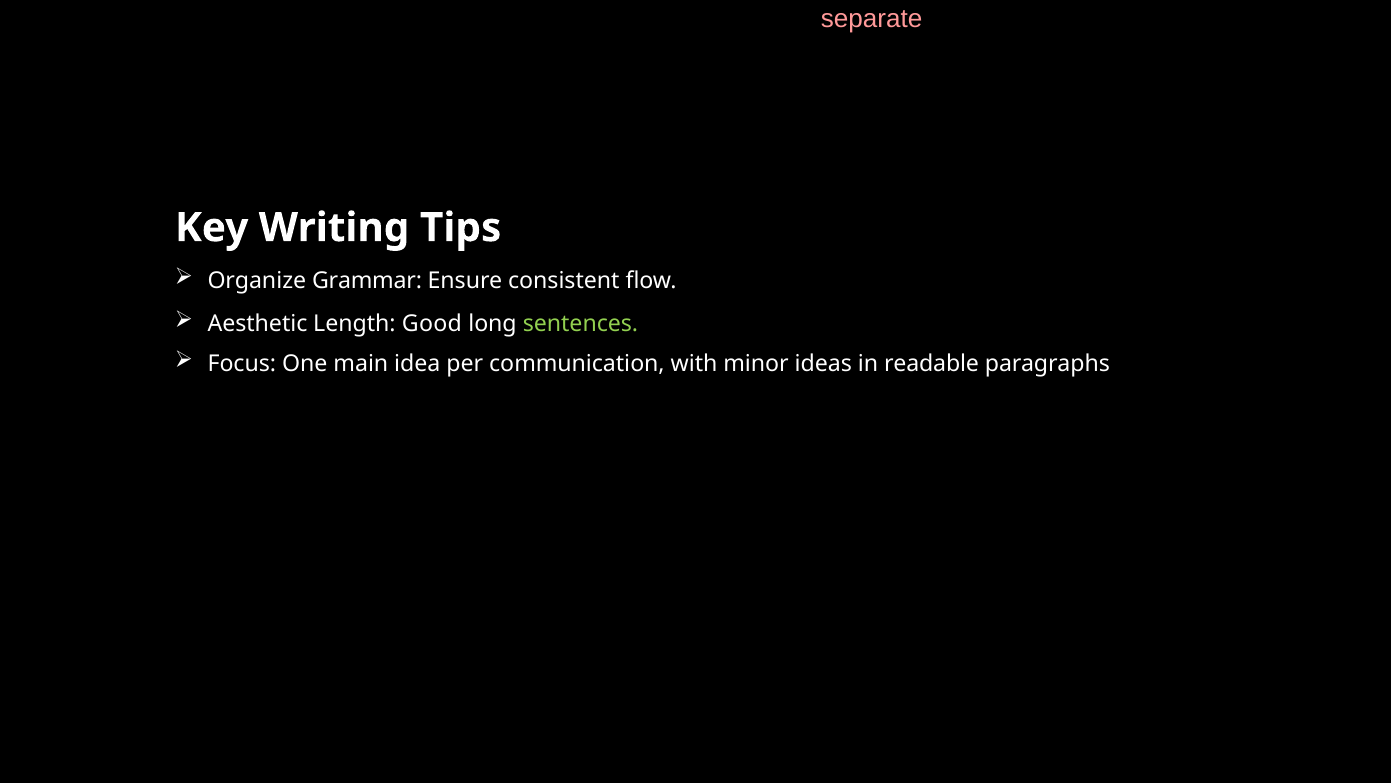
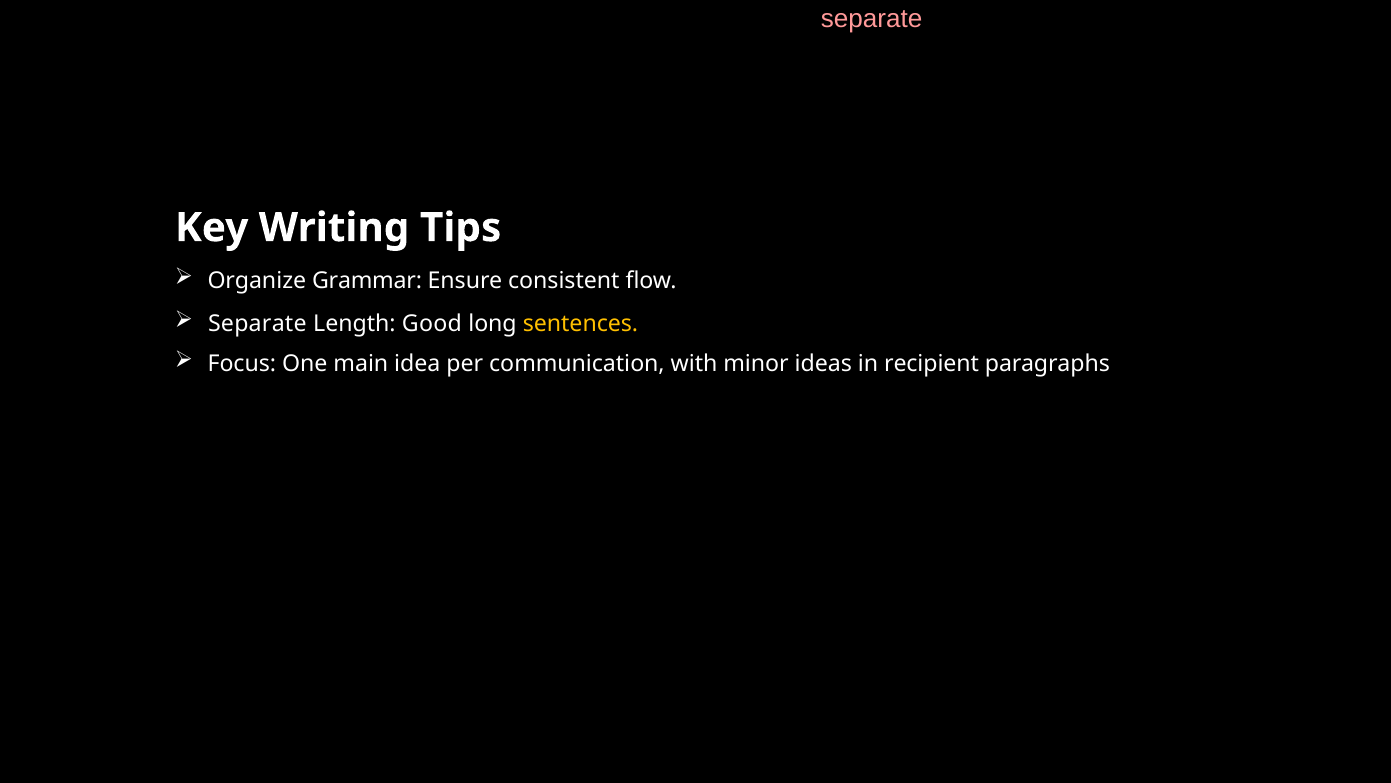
Aesthetic at (257, 324): Aesthetic -> Separate
sentences colour: light green -> yellow
readable: readable -> recipient
